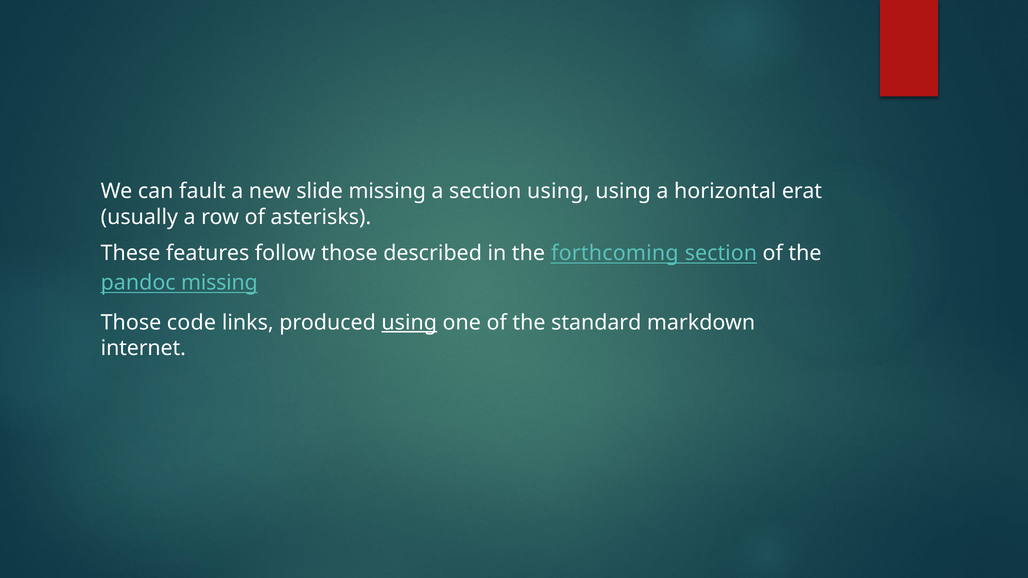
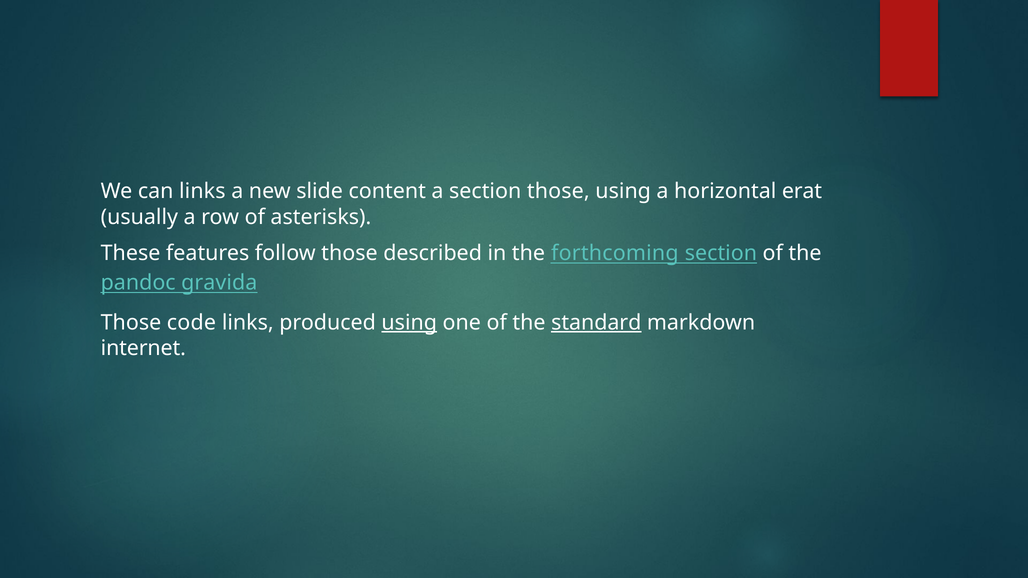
can fault: fault -> links
slide missing: missing -> content
section using: using -> those
pandoc missing: missing -> gravida
standard underline: none -> present
